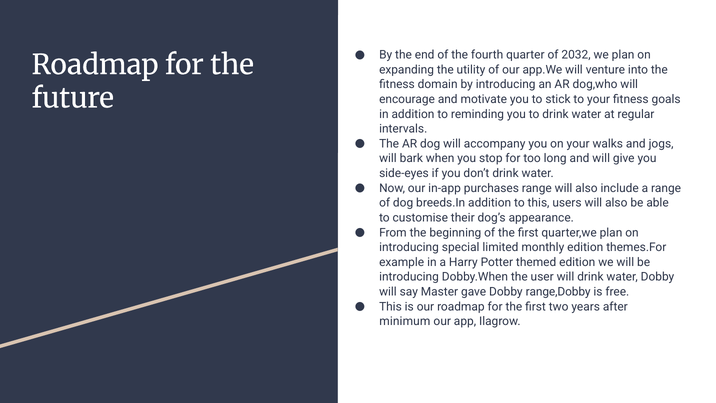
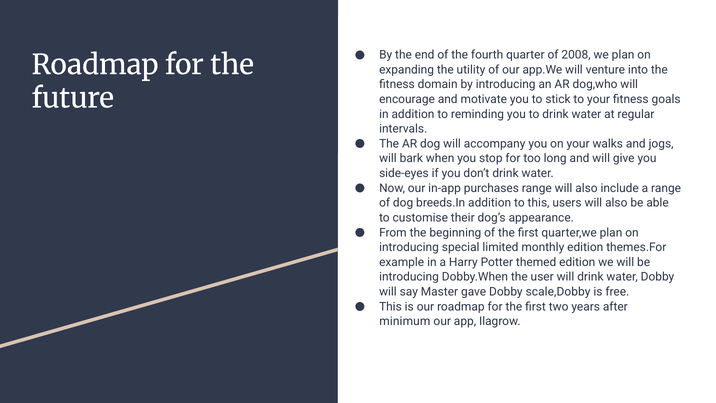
2032: 2032 -> 2008
range,Dobby: range,Dobby -> scale,Dobby
